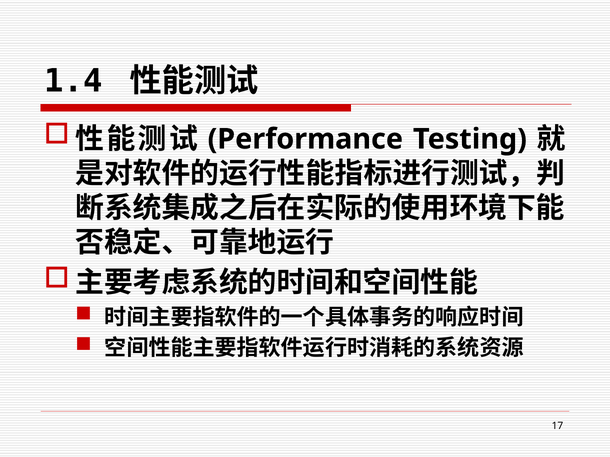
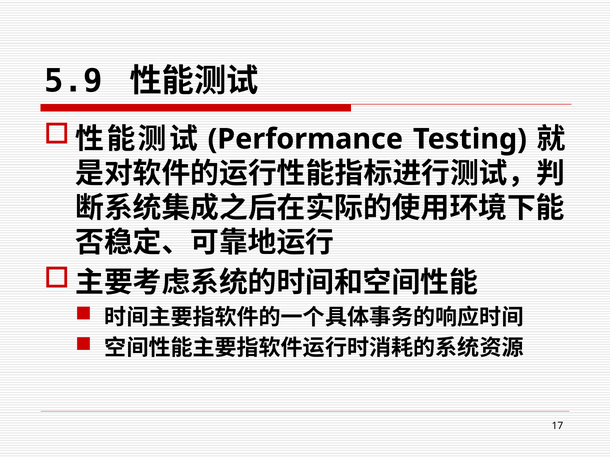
1.4: 1.4 -> 5.9
